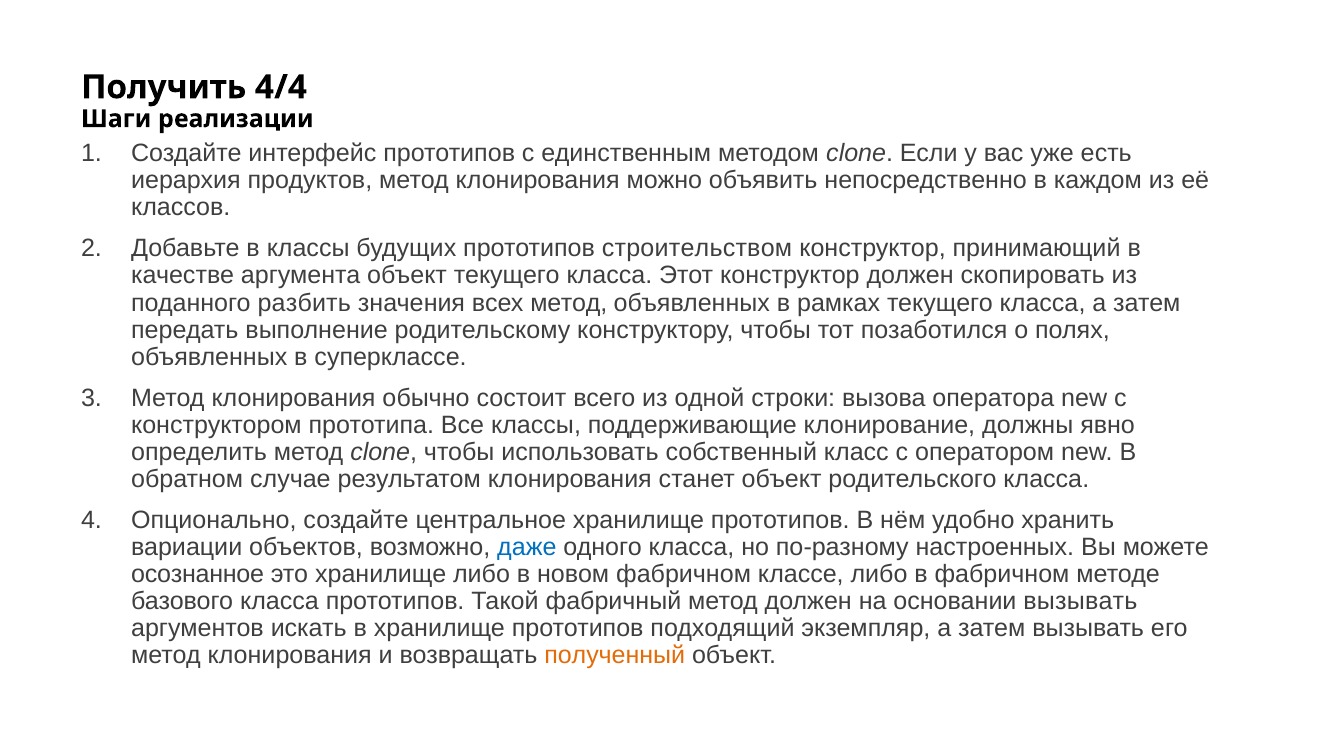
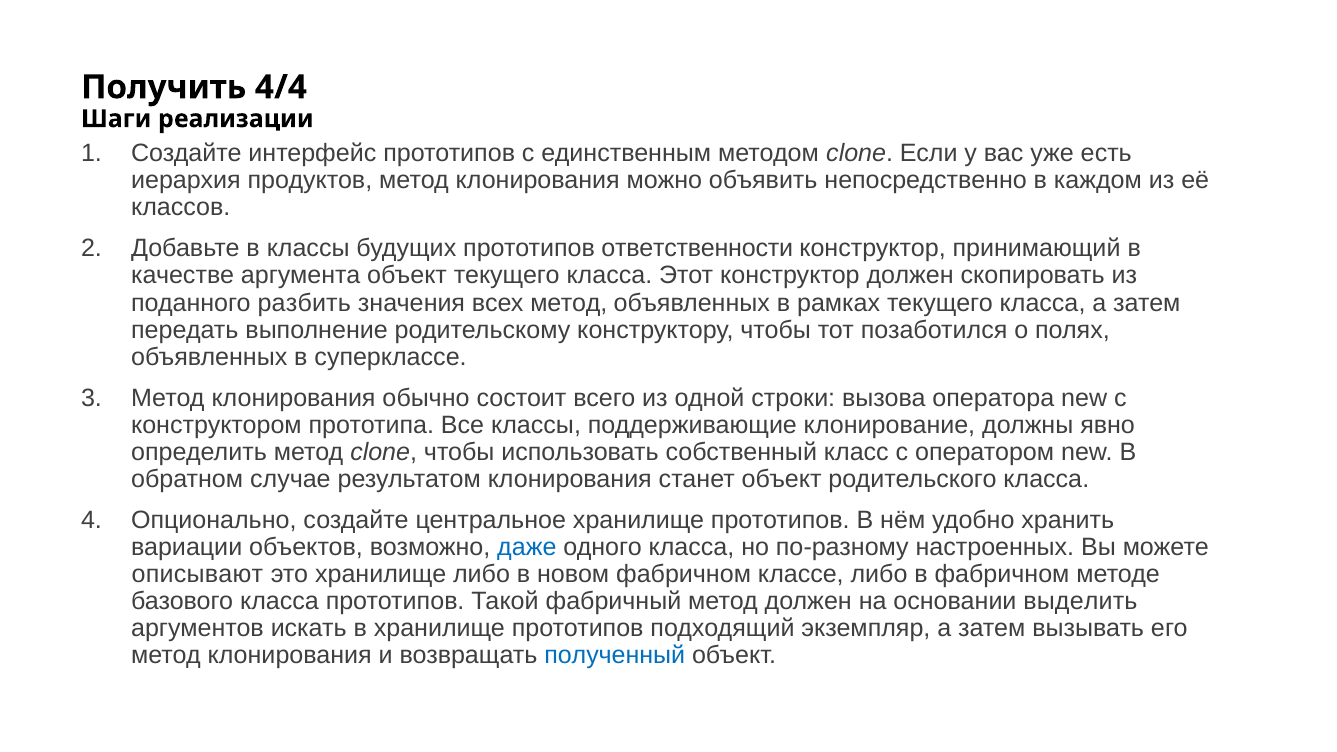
строительством: строительством -> ответственности
осознанное: осознанное -> описывают
основании вызывать: вызывать -> выделить
полученный colour: orange -> blue
